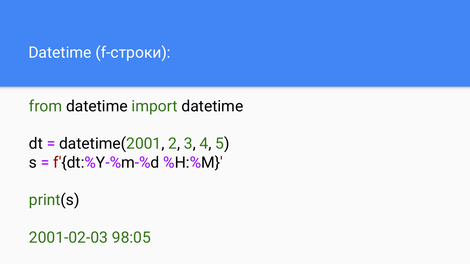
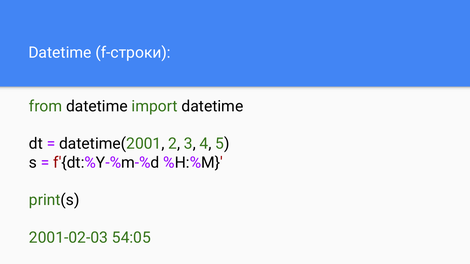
98:05: 98:05 -> 54:05
